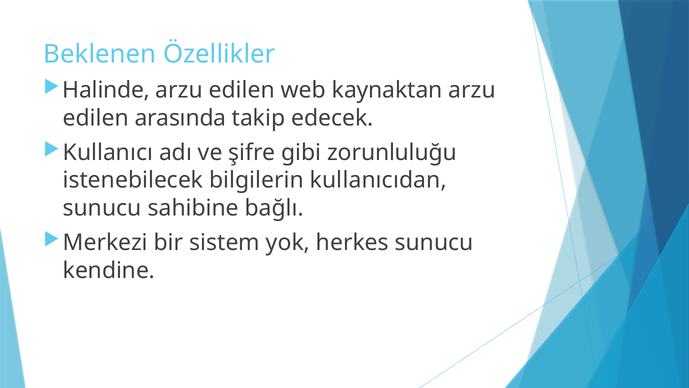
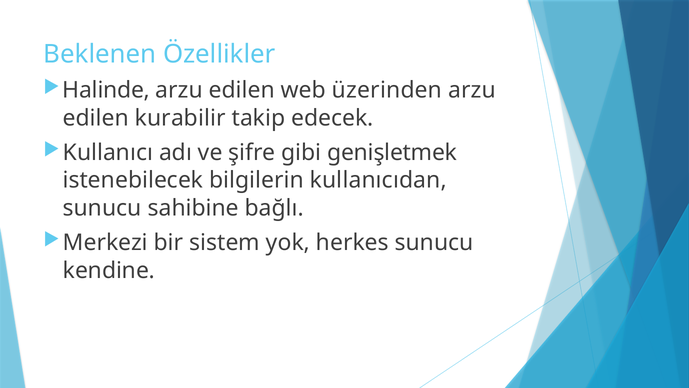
kaynaktan: kaynaktan -> üzerinden
arasında: arasında -> kurabilir
zorunluluğu: zorunluluğu -> genişletmek
